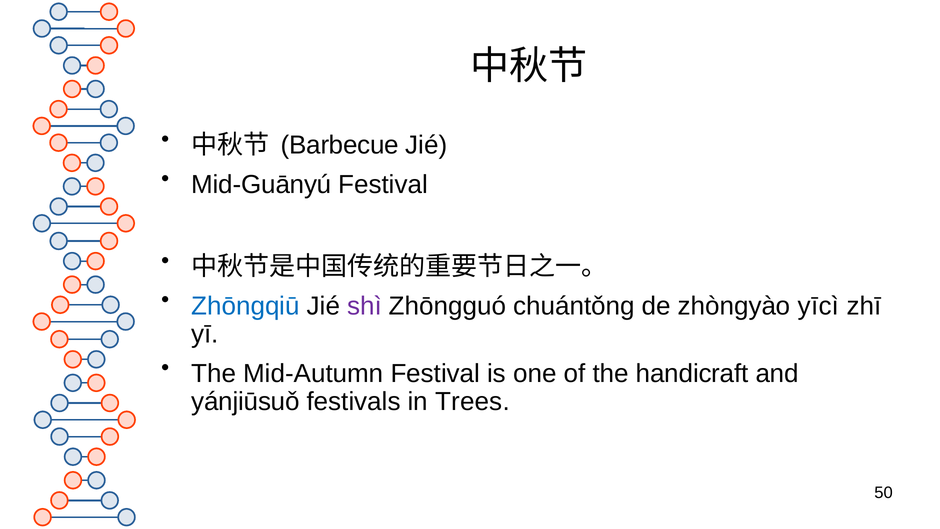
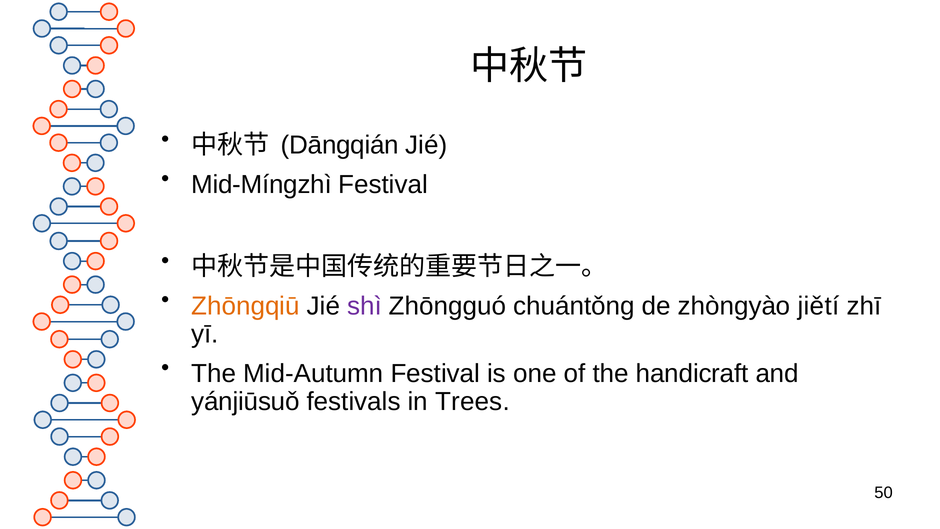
Barbecue: Barbecue -> Dāngqián
Mid-Guānyú: Mid-Guānyú -> Mid-Míngzhì
Zhōngqiū colour: blue -> orange
yīcì: yīcì -> jiětí
